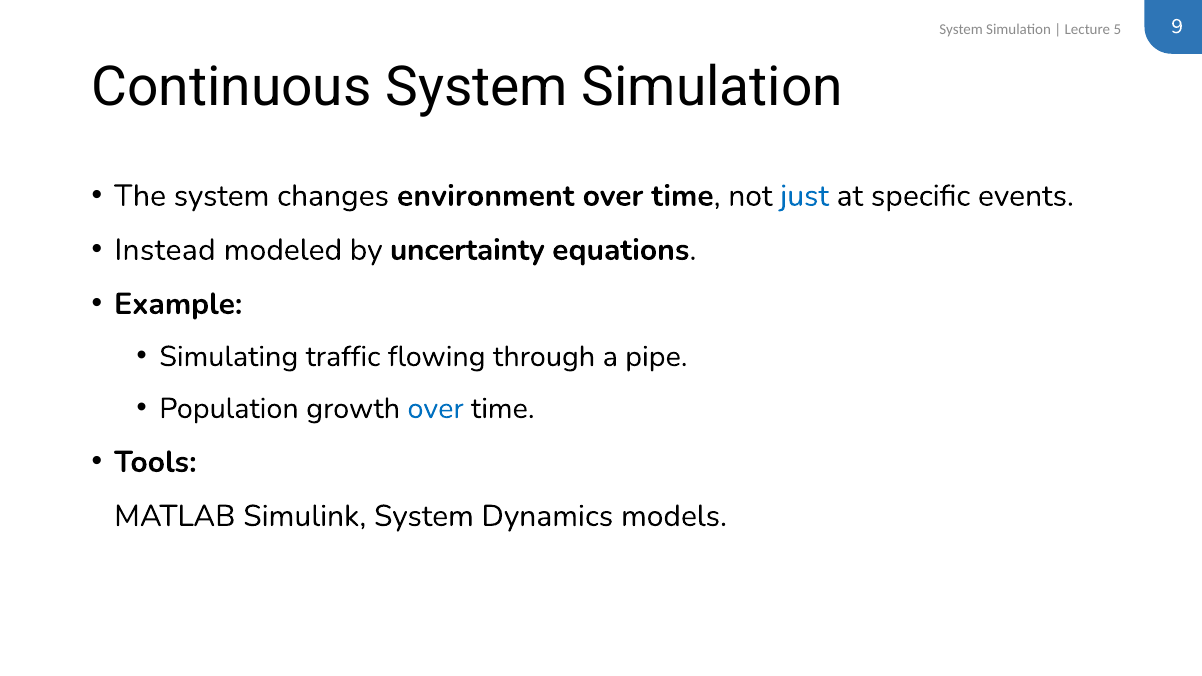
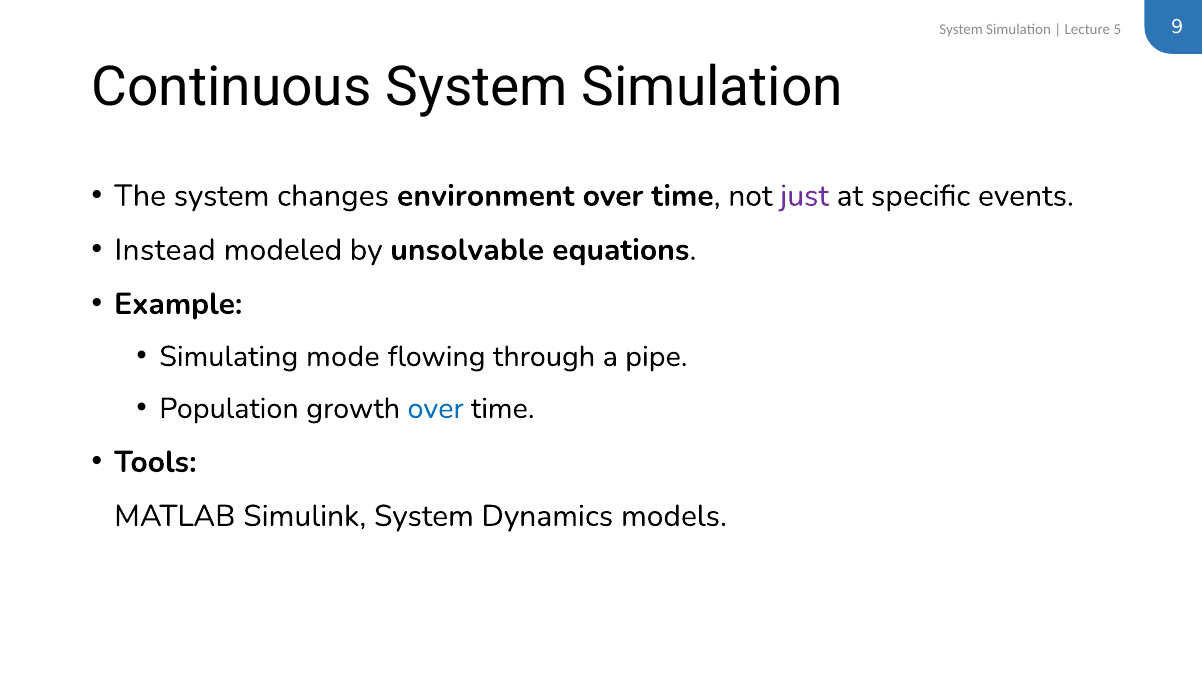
just colour: blue -> purple
uncertainty: uncertainty -> unsolvable
traffic: traffic -> mode
